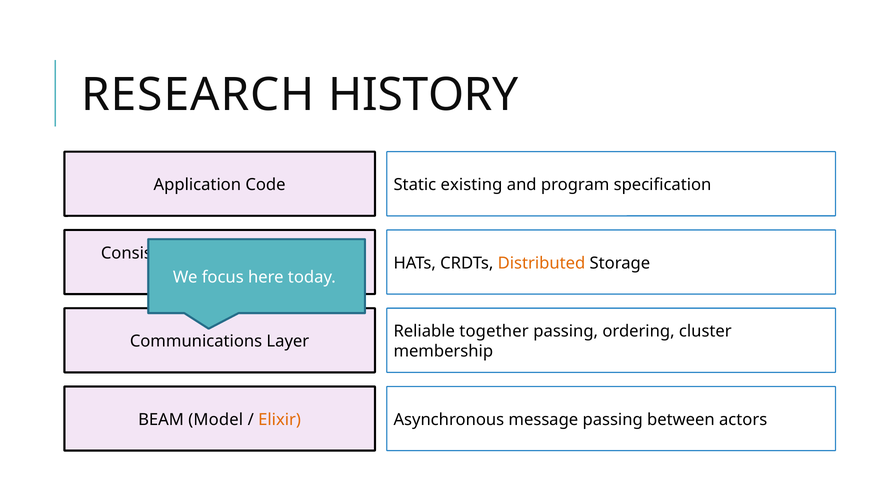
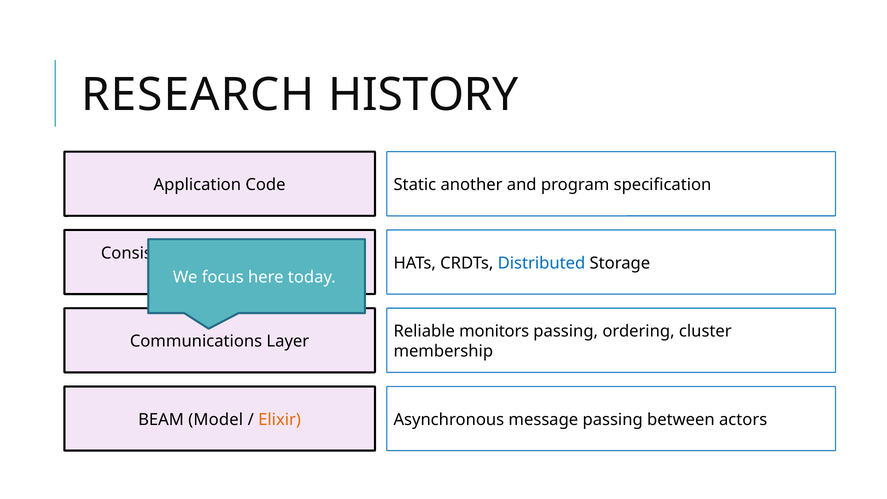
existing: existing -> another
Distributed colour: orange -> blue
together: together -> monitors
